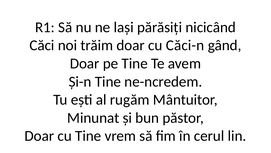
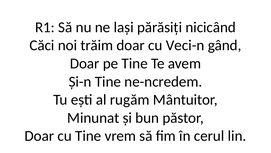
Căci-n: Căci-n -> Veci-n
